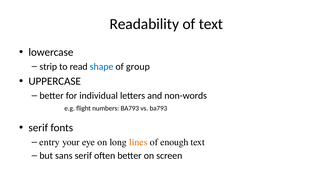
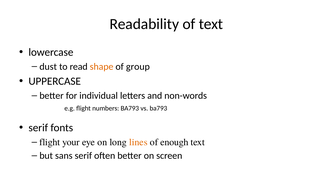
strip: strip -> dust
shape colour: blue -> orange
entry at (50, 142): entry -> flight
